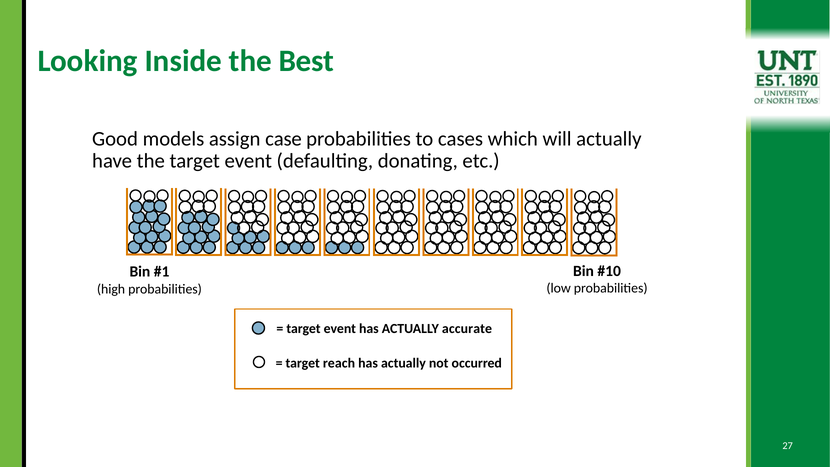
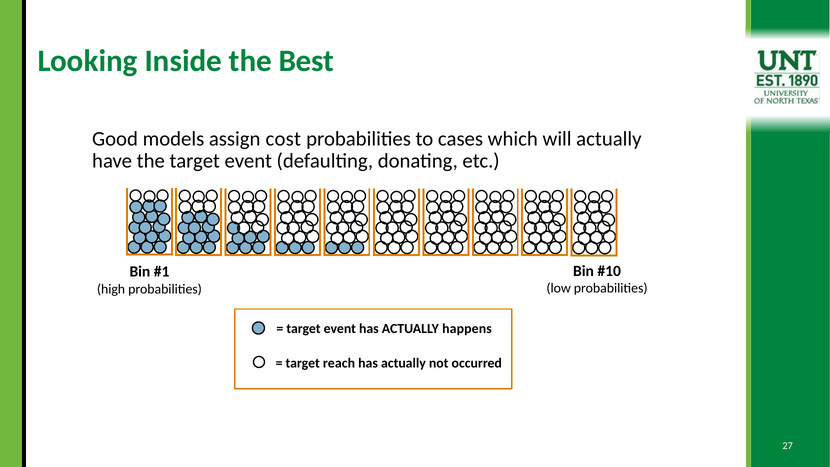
case: case -> cost
accurate: accurate -> happens
